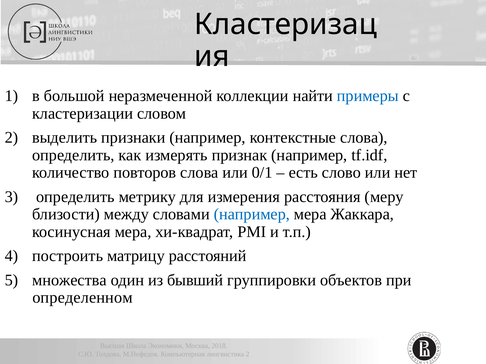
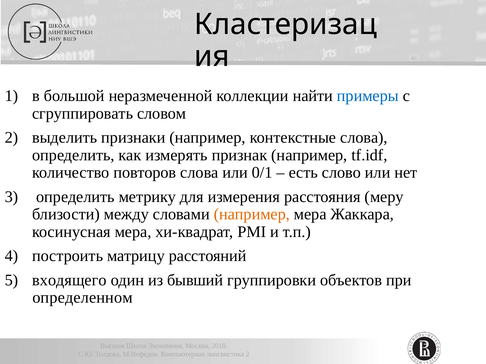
кластеризации: кластеризации -> сгруппировать
например at (252, 215) colour: blue -> orange
множества: множества -> входящего
